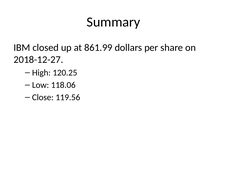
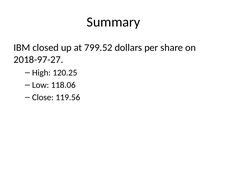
861.99: 861.99 -> 799.52
2018-12-27: 2018-12-27 -> 2018-97-27
